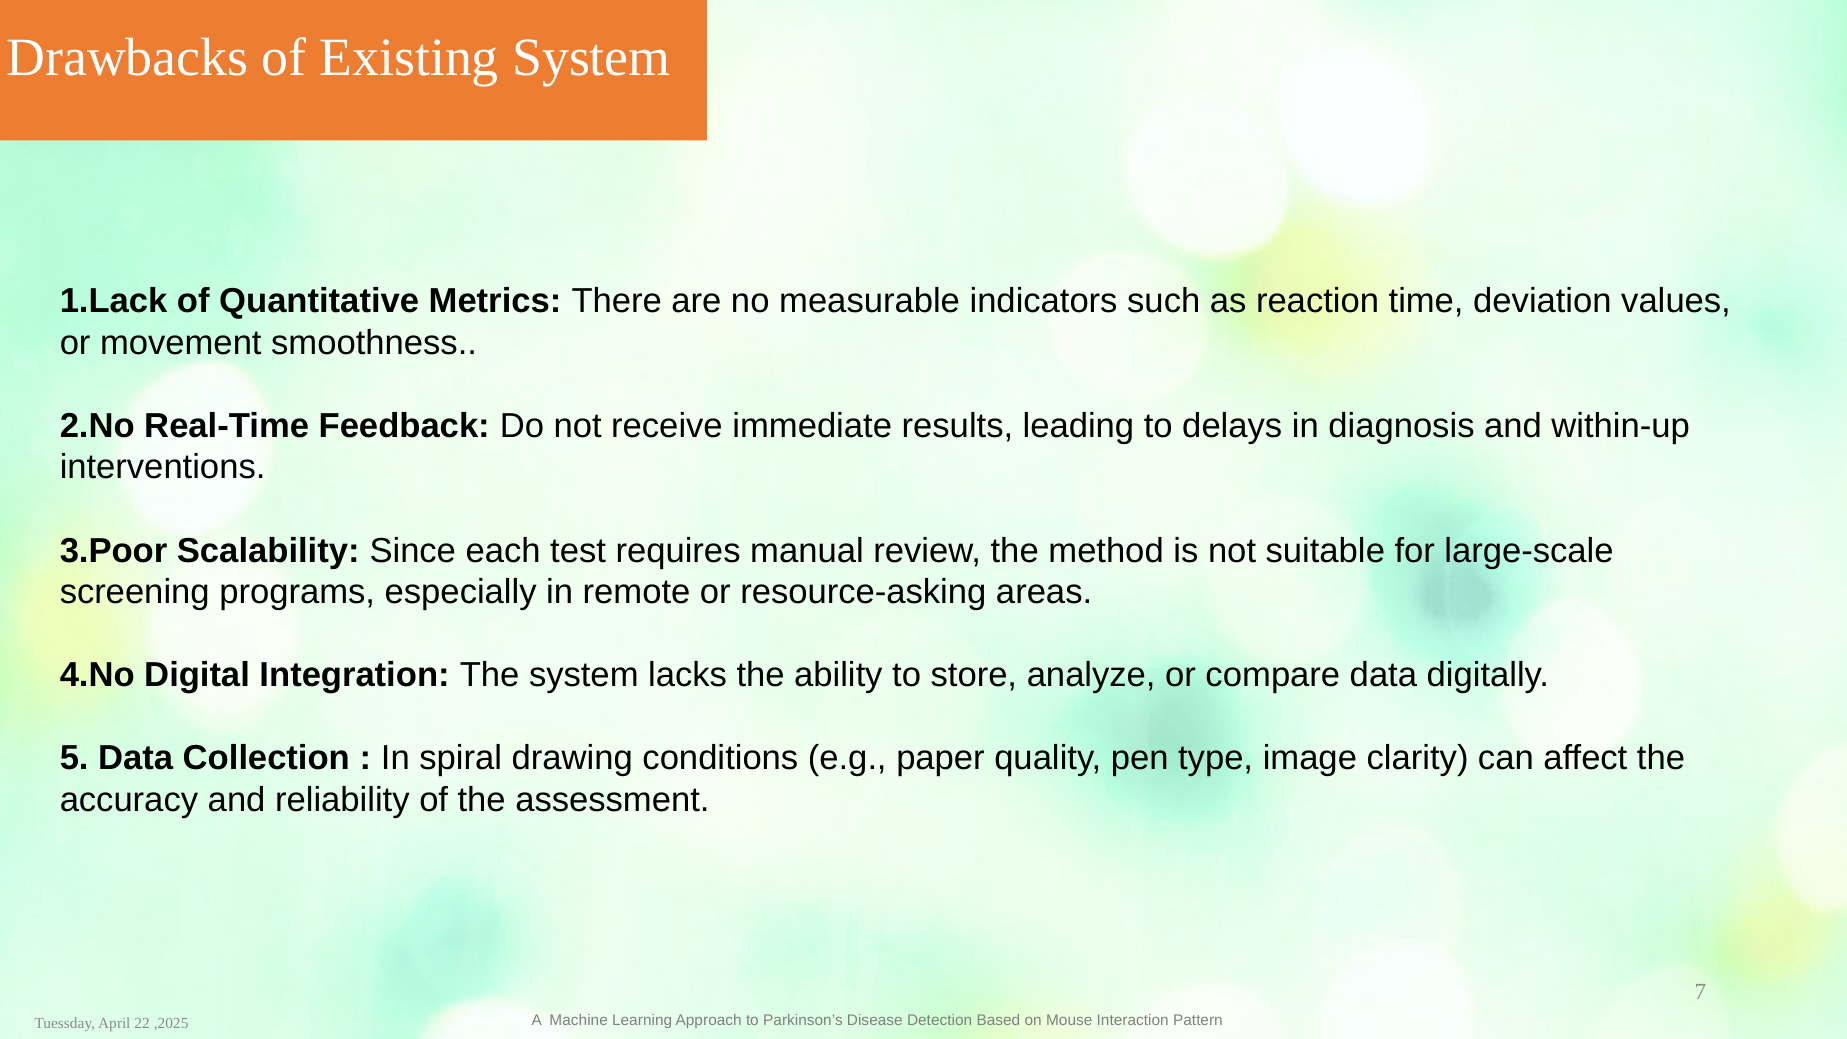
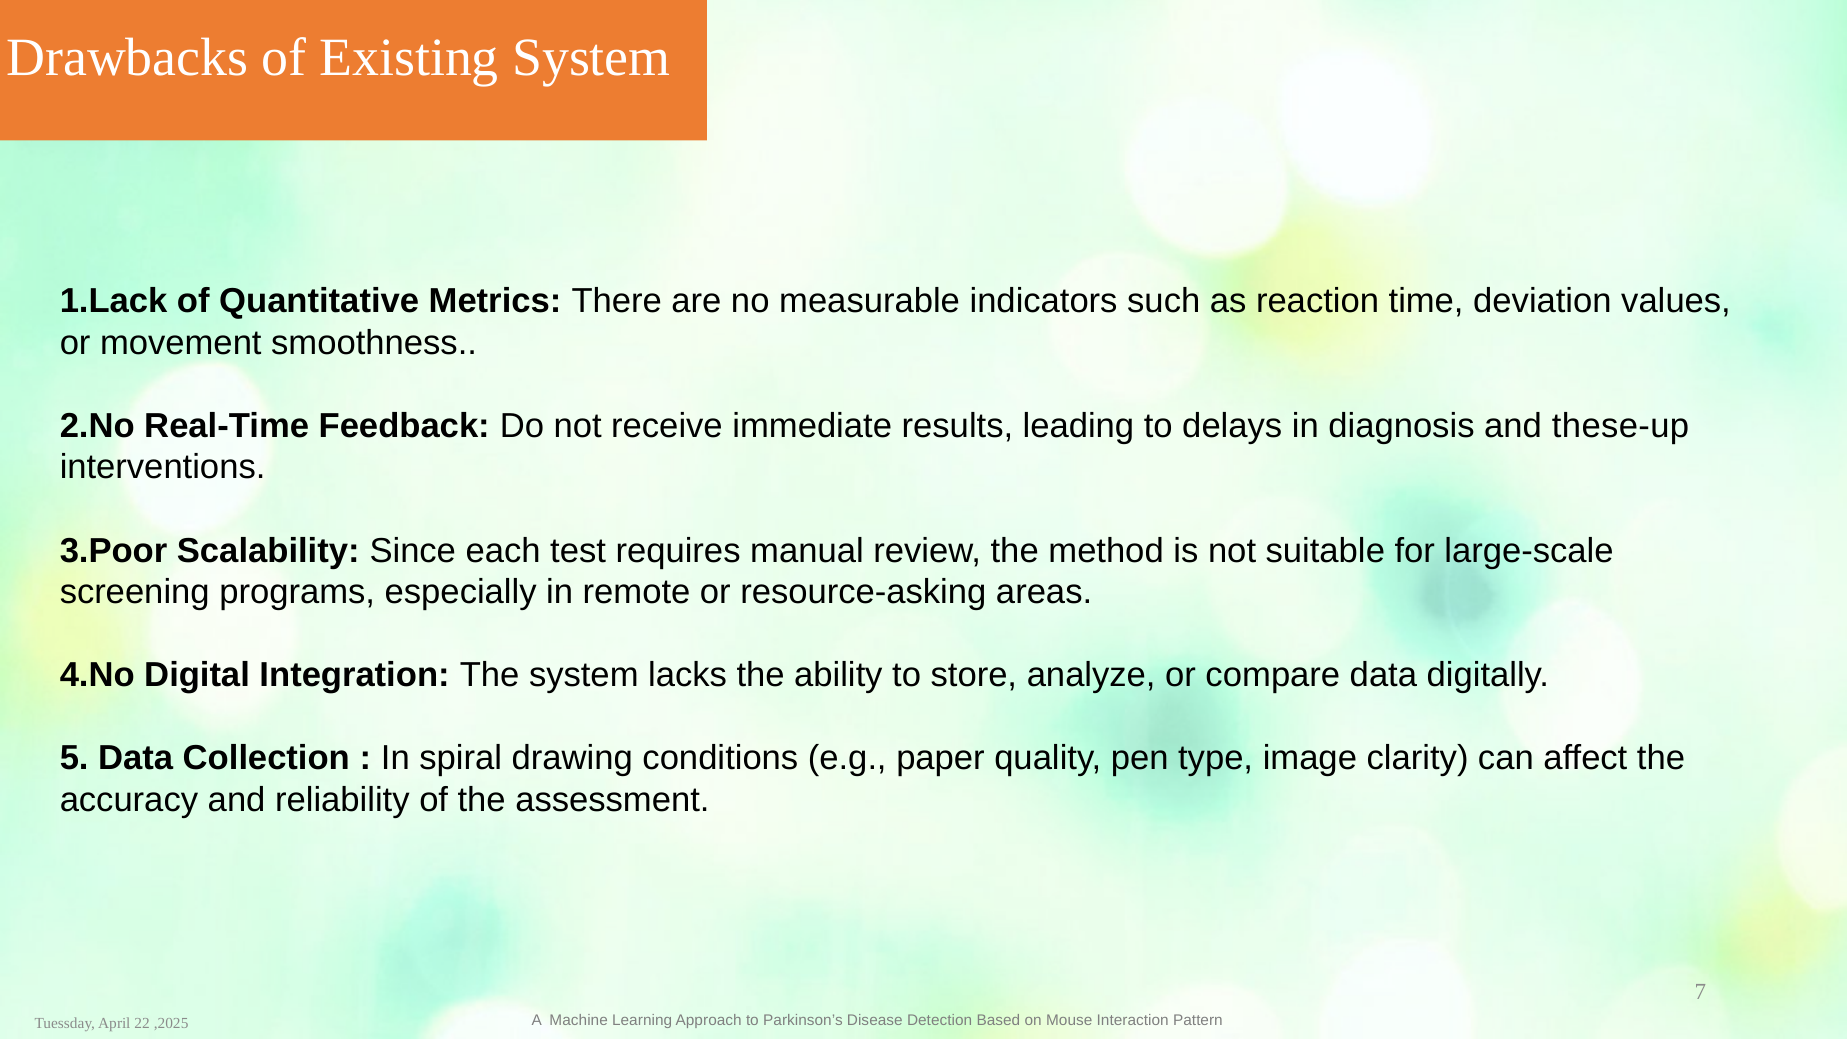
within-up: within-up -> these-up
